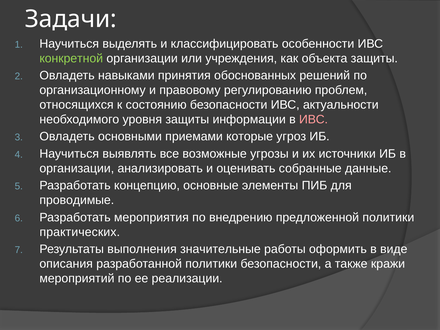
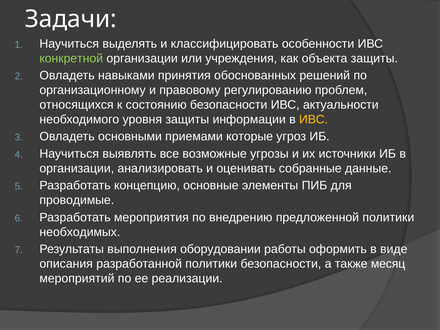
ИВС at (314, 119) colour: pink -> yellow
практических: практических -> необходимых
значительные: значительные -> оборудовании
кражи: кражи -> месяц
